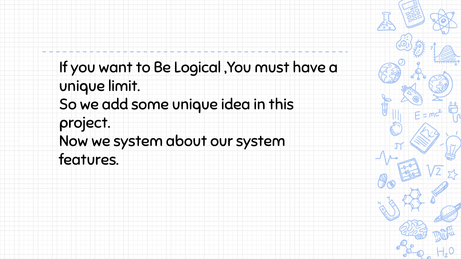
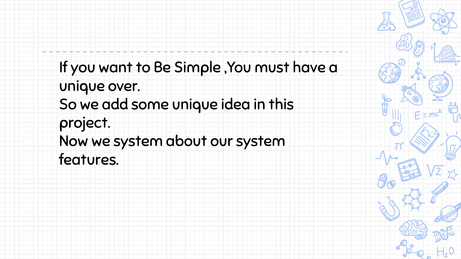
Logical: Logical -> Simple
limit: limit -> over
